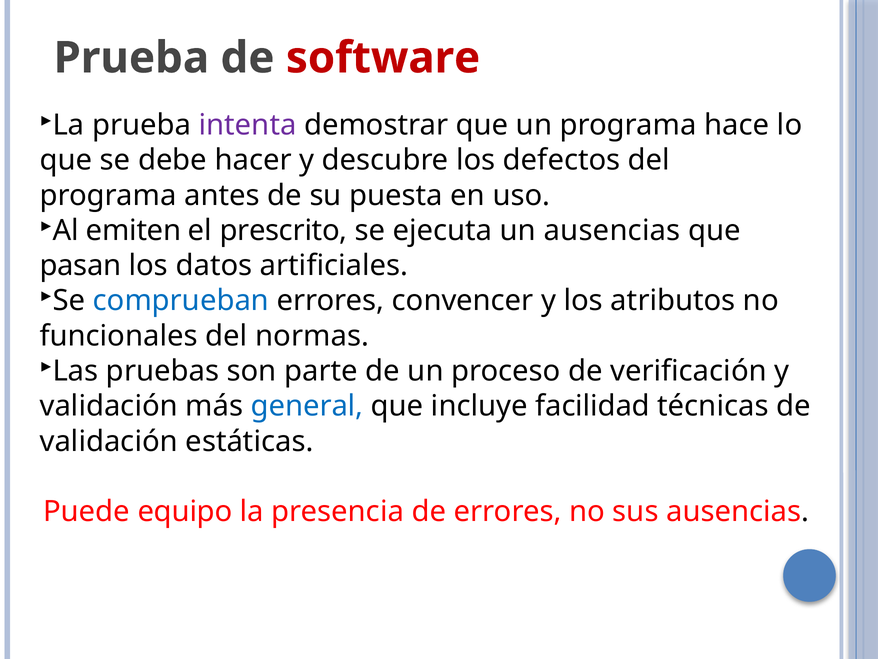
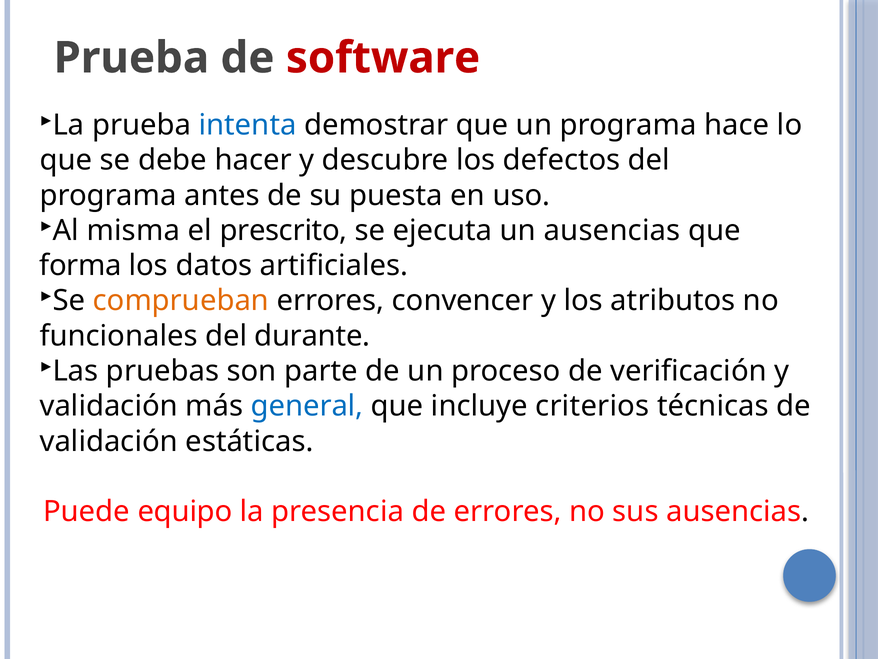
intenta colour: purple -> blue
emiten: emiten -> misma
pasan: pasan -> forma
comprueban colour: blue -> orange
normas: normas -> durante
facilidad: facilidad -> criterios
